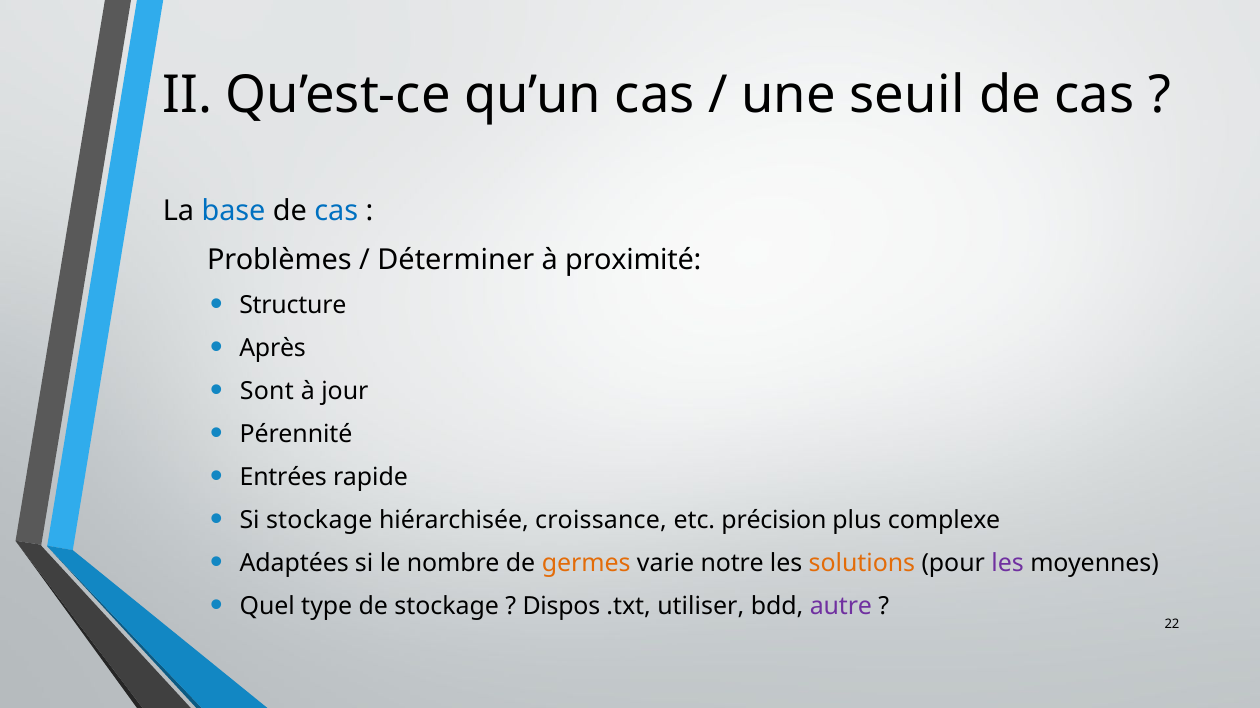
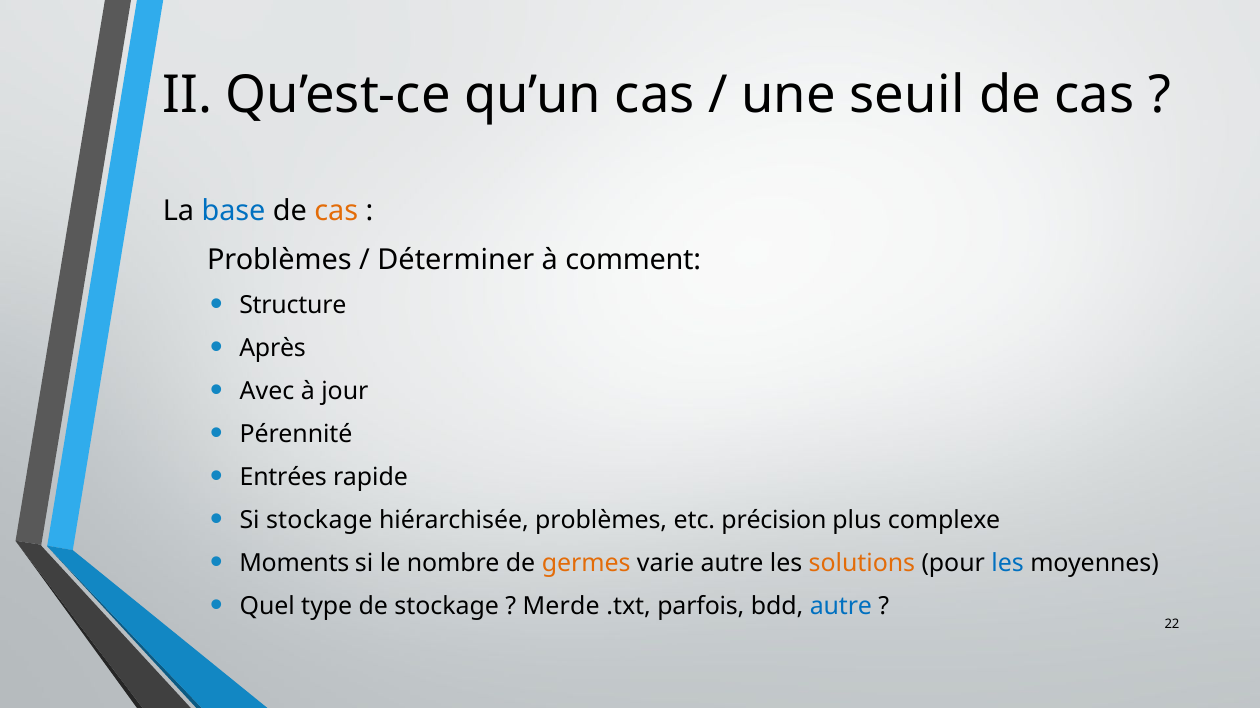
cas at (336, 211) colour: blue -> orange
proximité: proximité -> comment
Sont: Sont -> Avec
hiérarchisée croissance: croissance -> problèmes
Adaptées: Adaptées -> Moments
varie notre: notre -> autre
les at (1008, 563) colour: purple -> blue
Dispos: Dispos -> Merde
utiliser: utiliser -> parfois
autre at (841, 606) colour: purple -> blue
